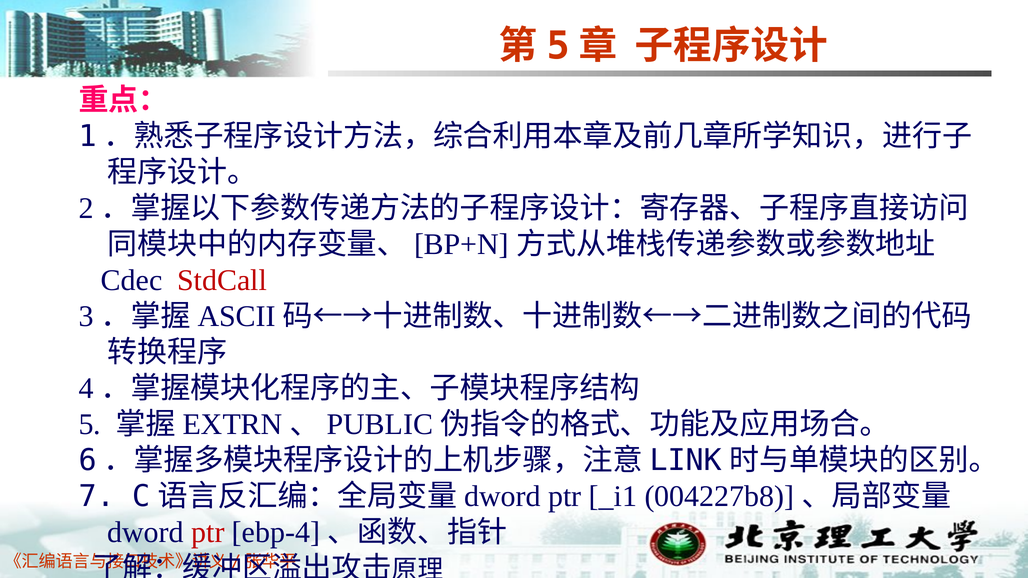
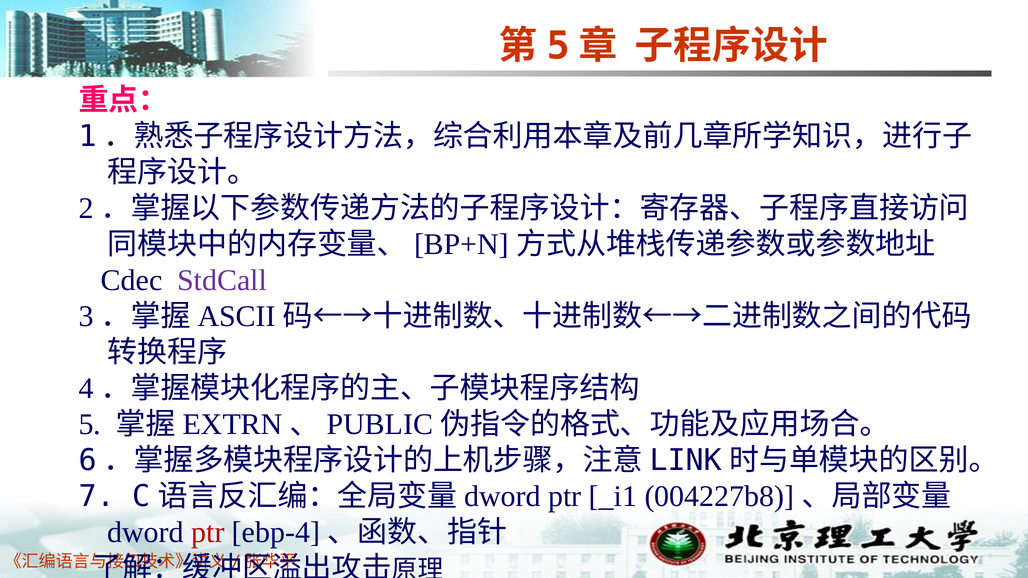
StdCall colour: red -> purple
